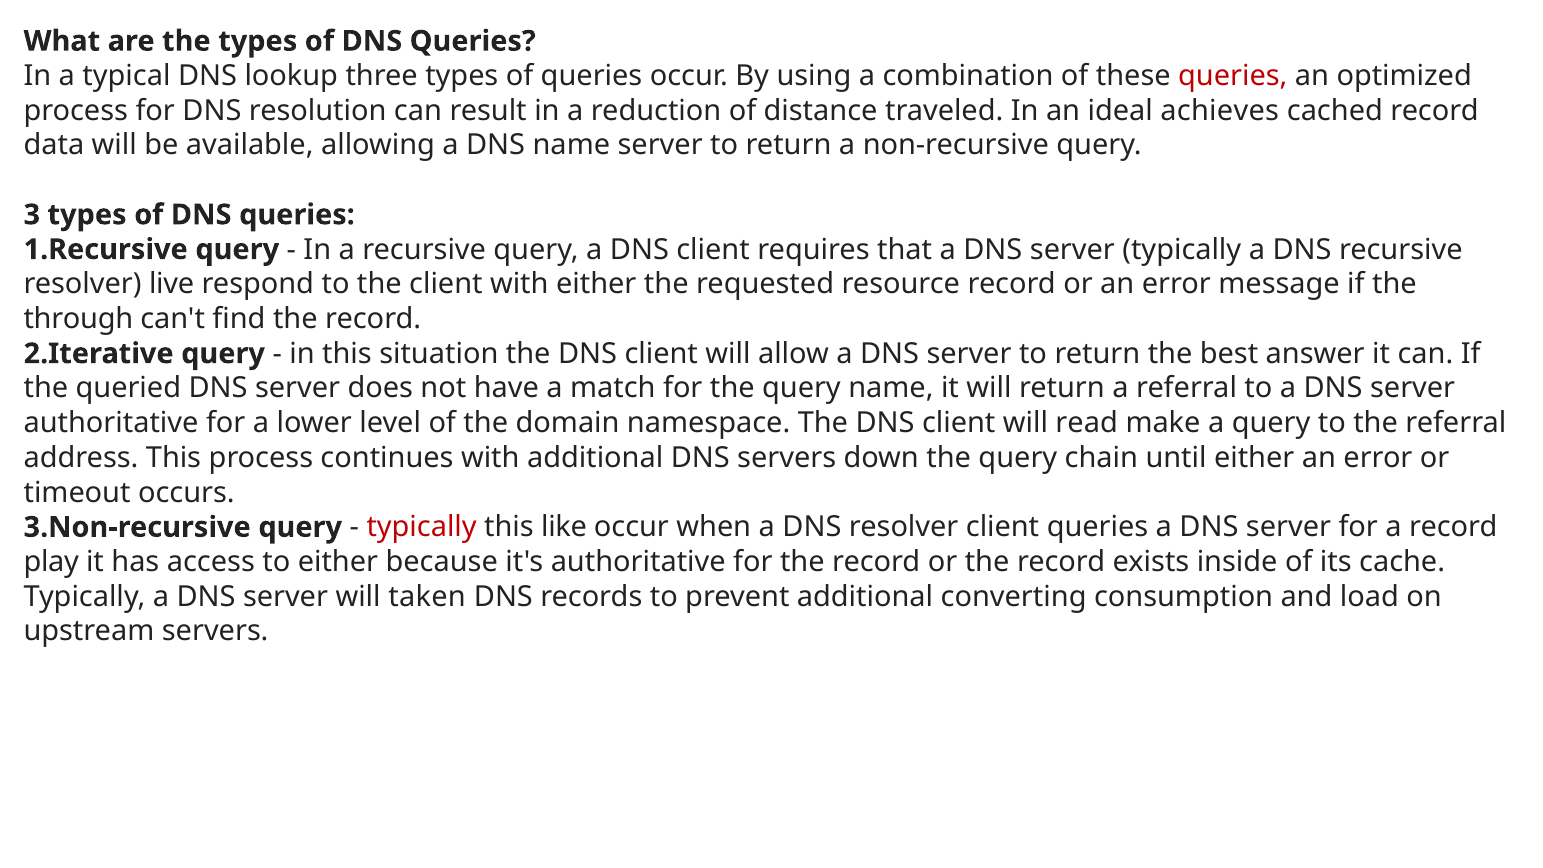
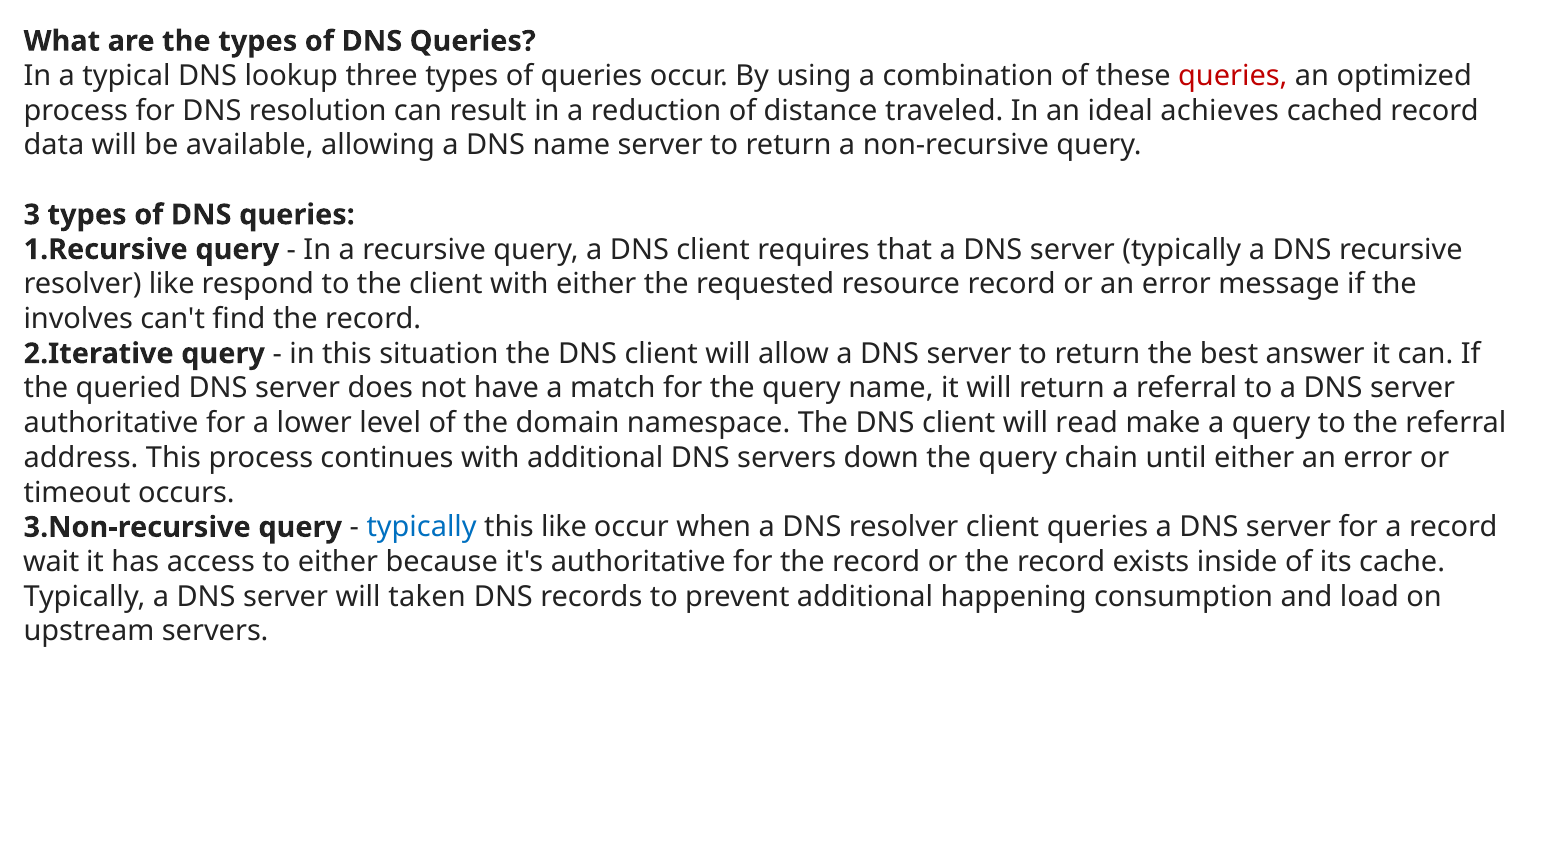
resolver live: live -> like
through: through -> involves
typically at (422, 527) colour: red -> blue
play: play -> wait
converting: converting -> happening
